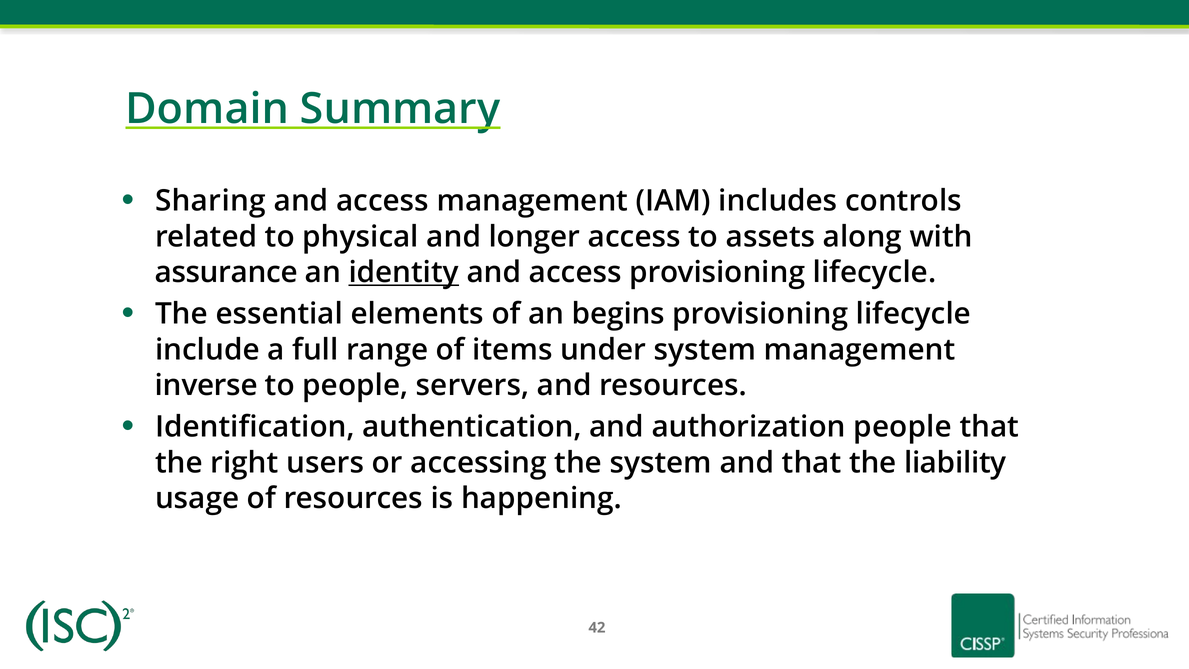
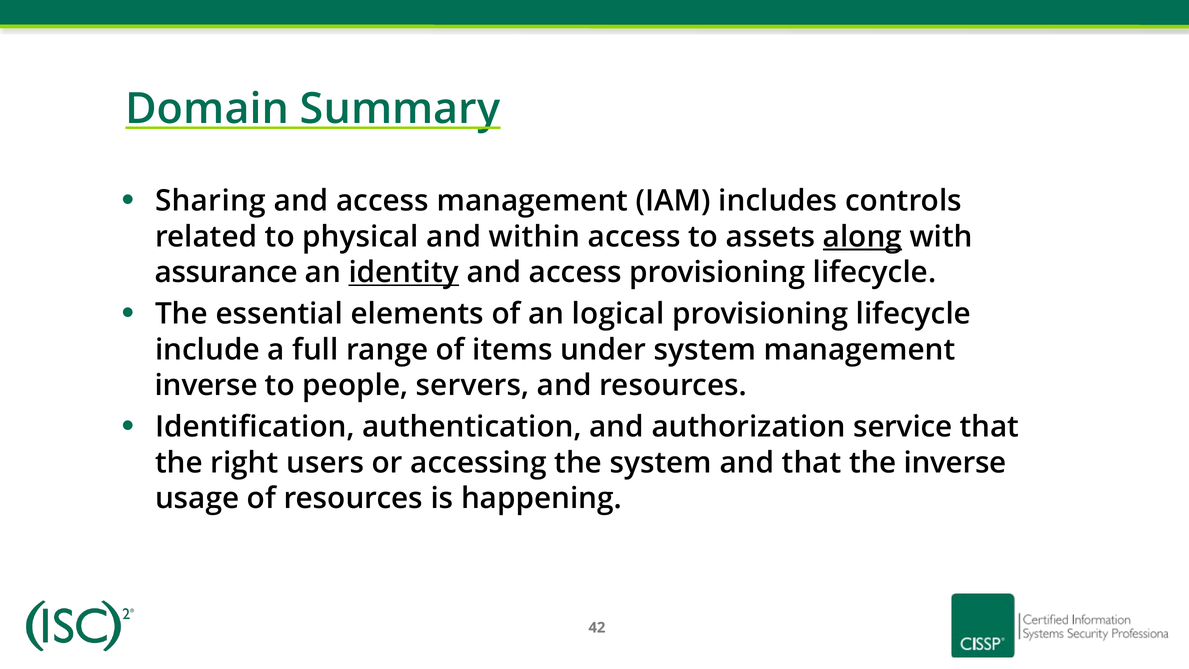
longer: longer -> within
along underline: none -> present
begins: begins -> logical
authorization people: people -> service
the liability: liability -> inverse
